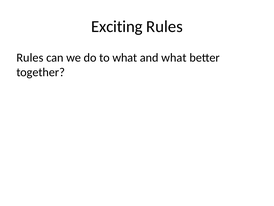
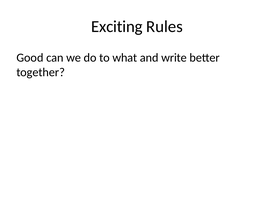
Rules at (30, 57): Rules -> Good
and what: what -> write
